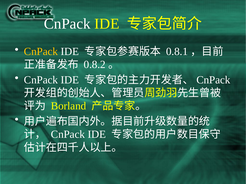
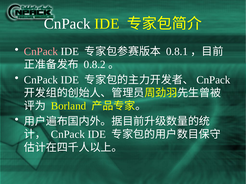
CnPack at (41, 52) colour: yellow -> pink
